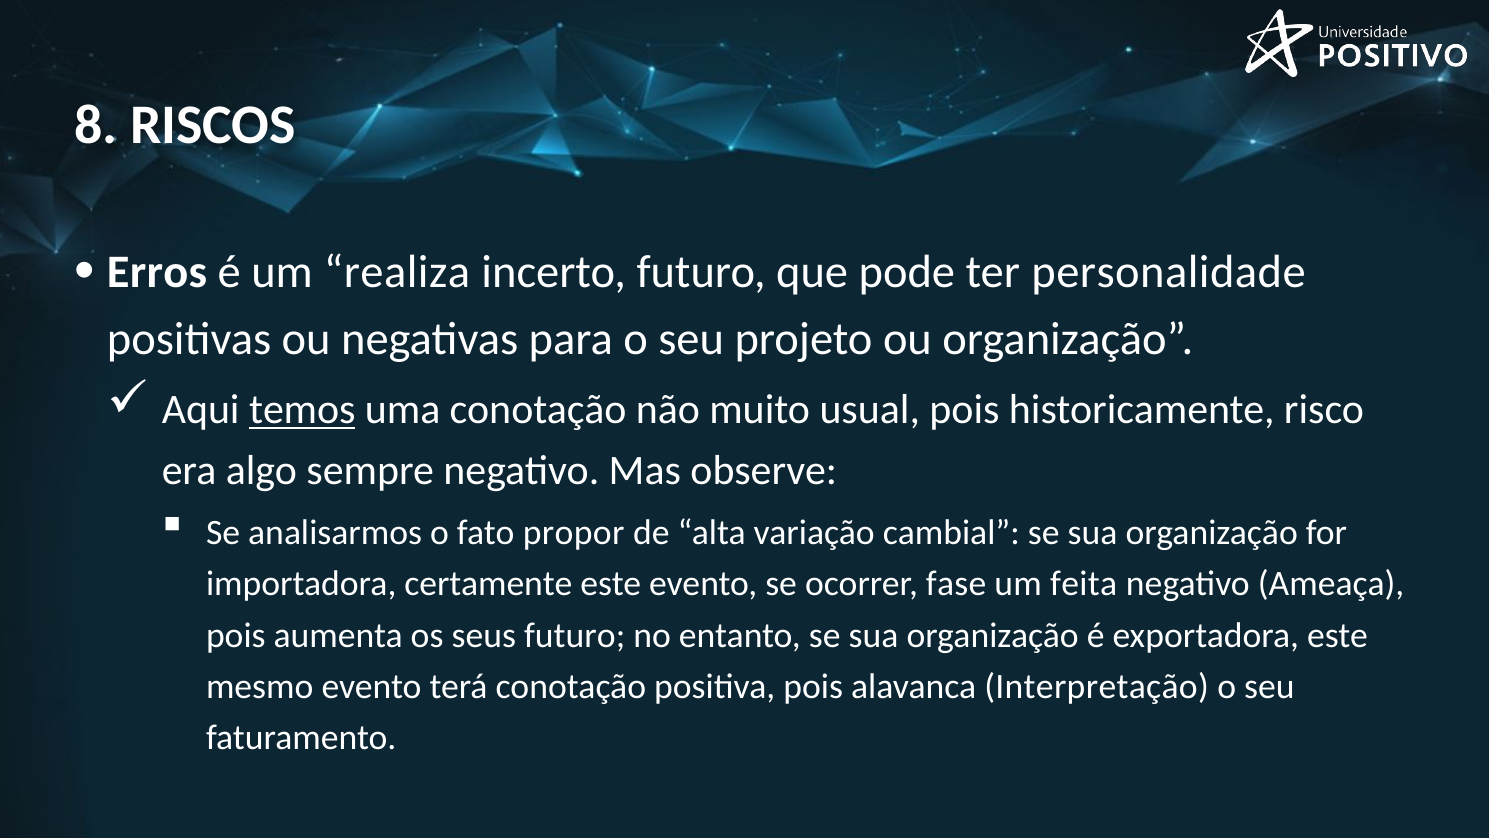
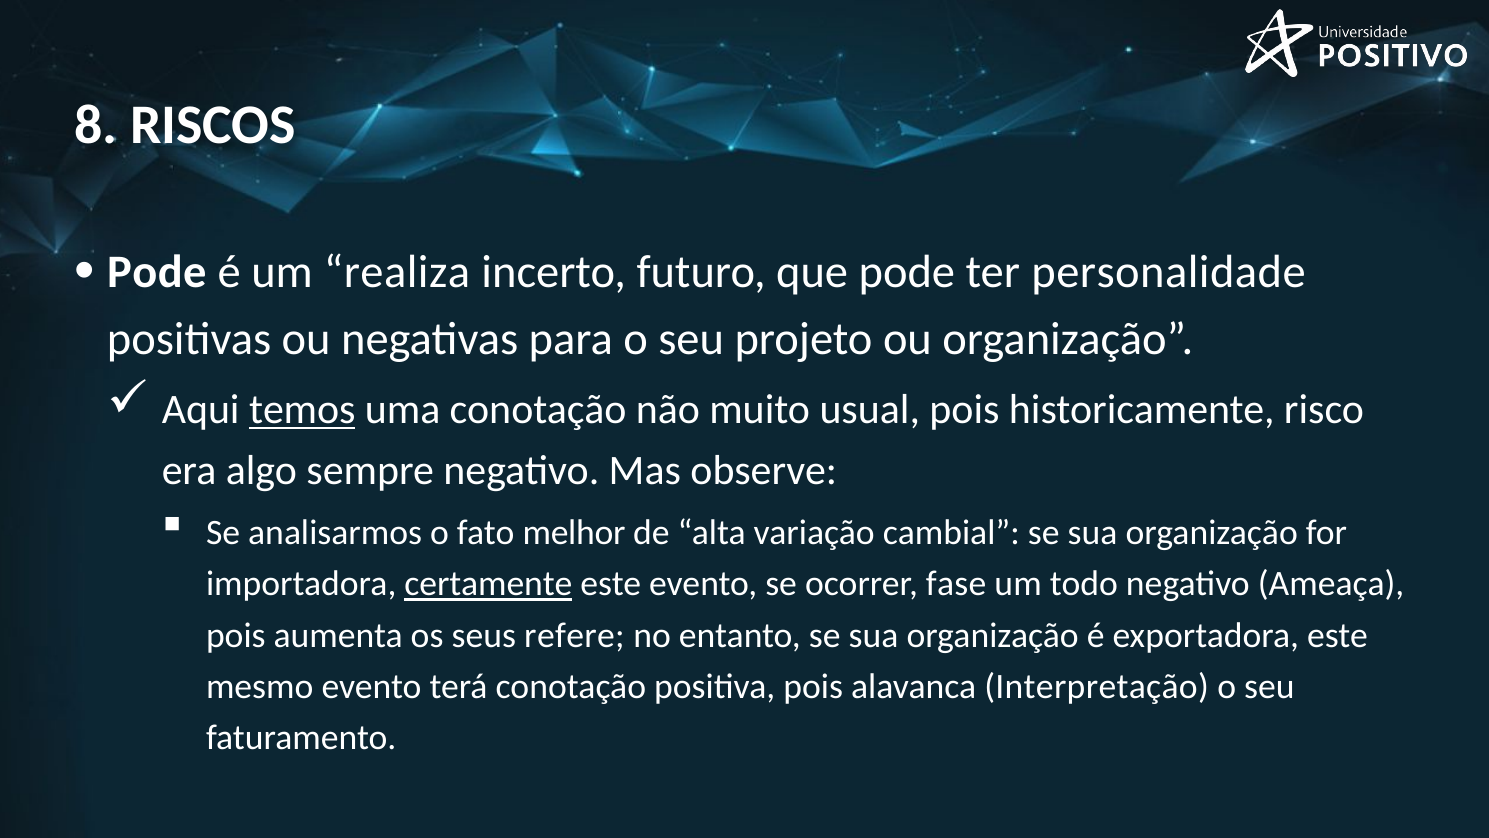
Erros at (157, 272): Erros -> Pode
propor: propor -> melhor
certamente underline: none -> present
feita: feita -> todo
seus futuro: futuro -> refere
